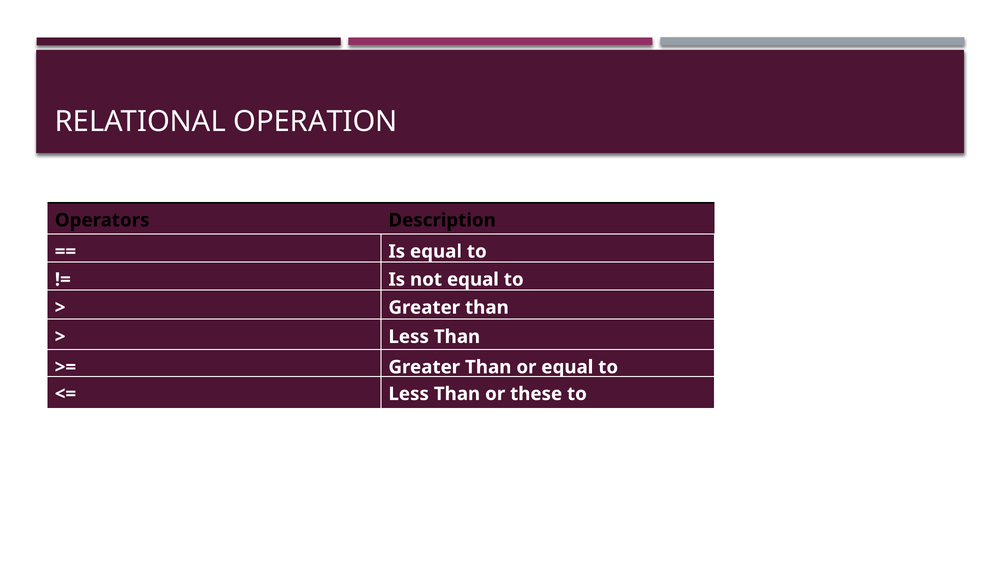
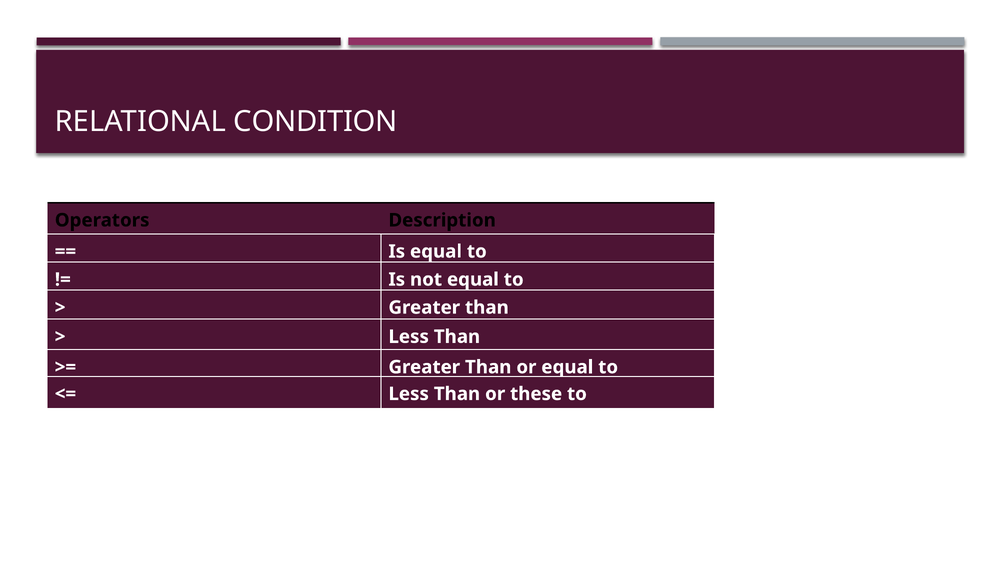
OPERATION: OPERATION -> CONDITION
